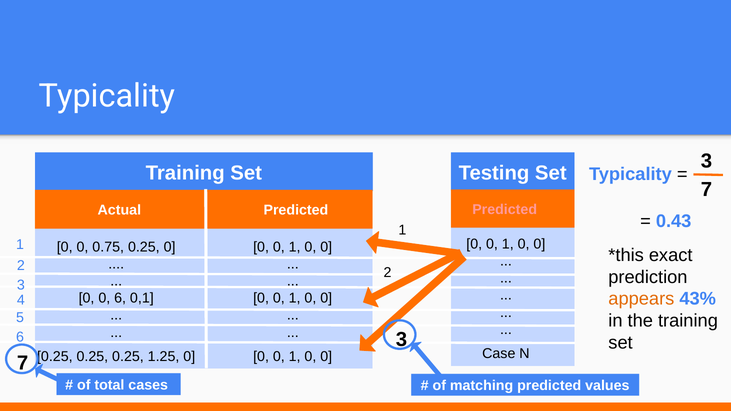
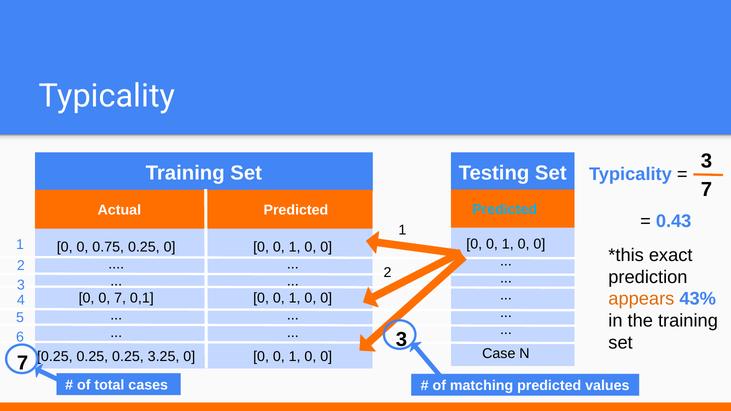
Predicted at (505, 210) colour: pink -> light blue
0 6: 6 -> 7
1.25: 1.25 -> 3.25
